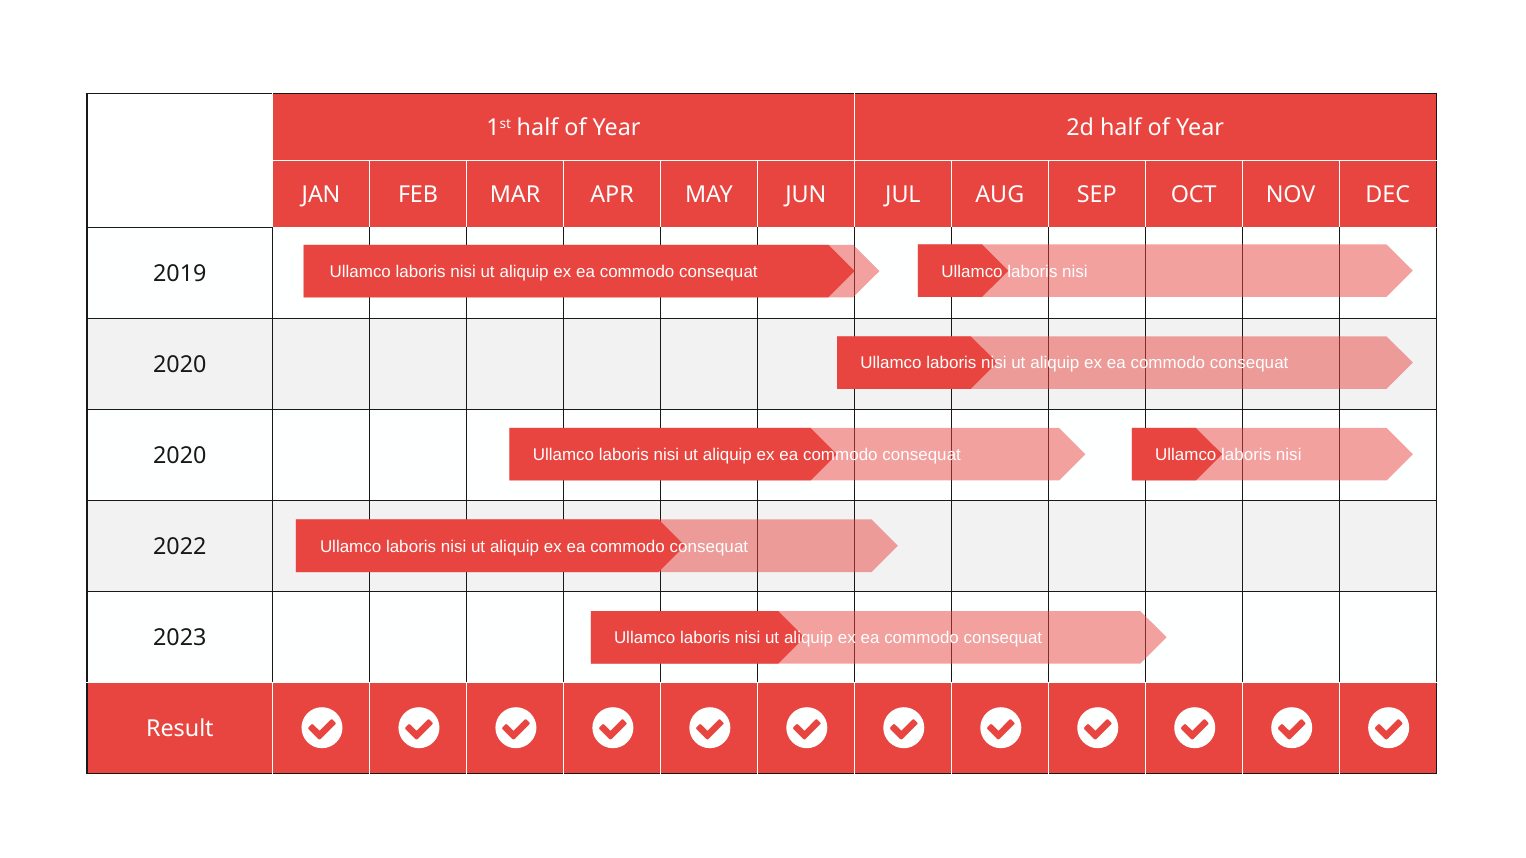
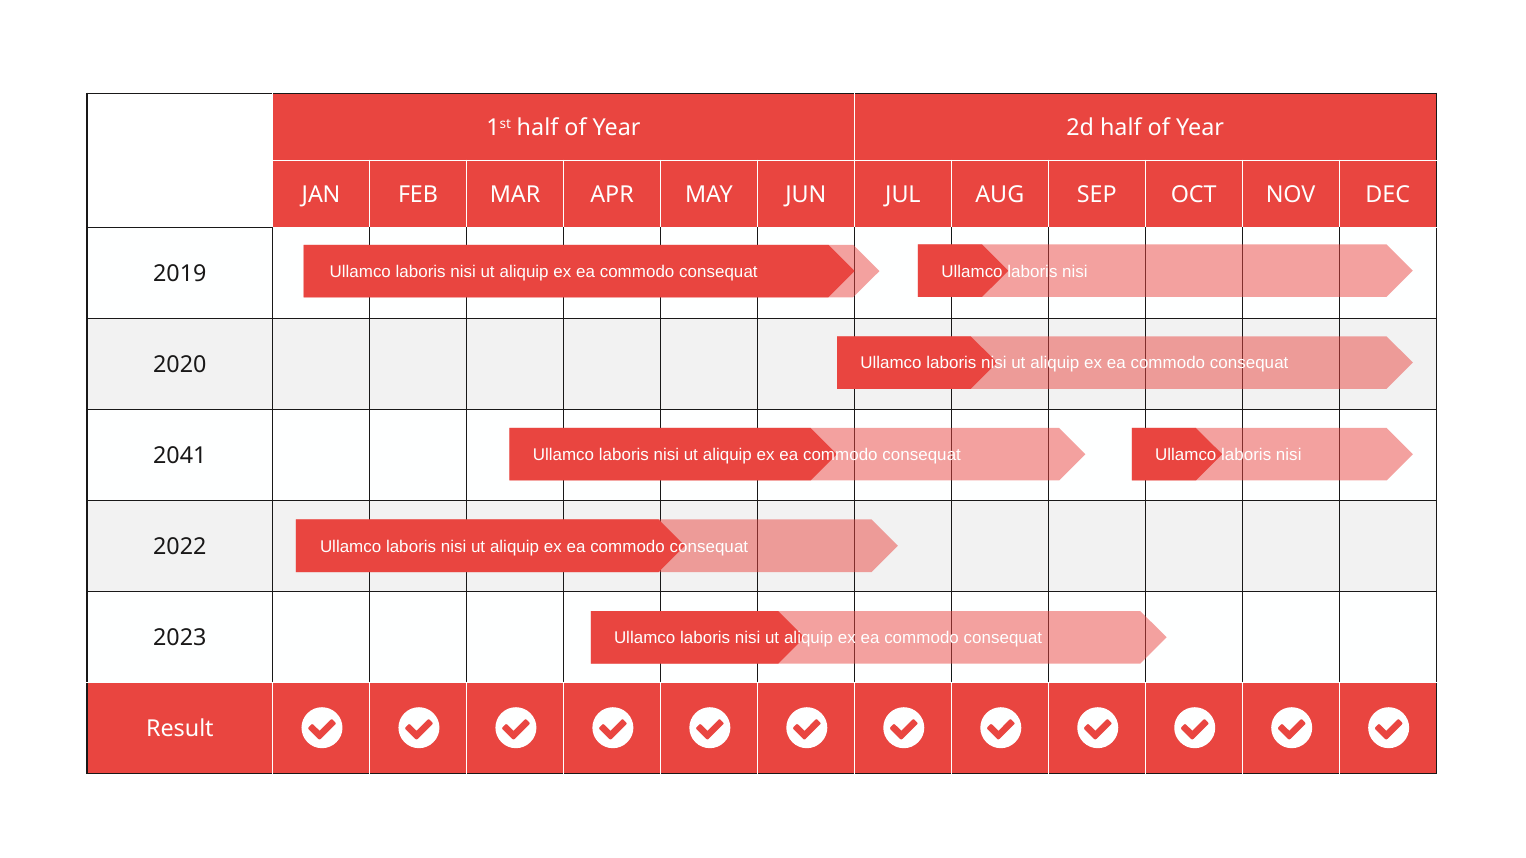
2020 at (180, 456): 2020 -> 2041
